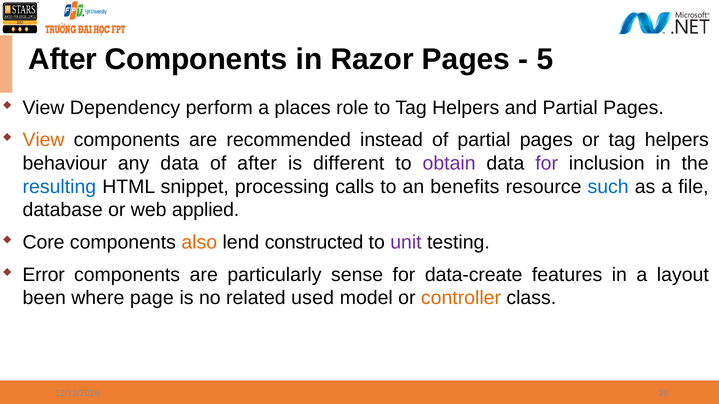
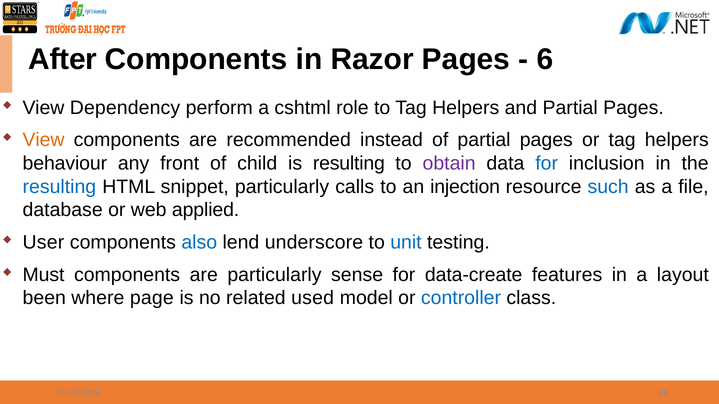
5: 5 -> 6
places: places -> cshtml
any data: data -> front
of after: after -> child
is different: different -> resulting
for at (547, 164) colour: purple -> blue
snippet processing: processing -> particularly
benefits: benefits -> injection
Core: Core -> User
also colour: orange -> blue
constructed: constructed -> underscore
unit colour: purple -> blue
Error: Error -> Must
controller colour: orange -> blue
